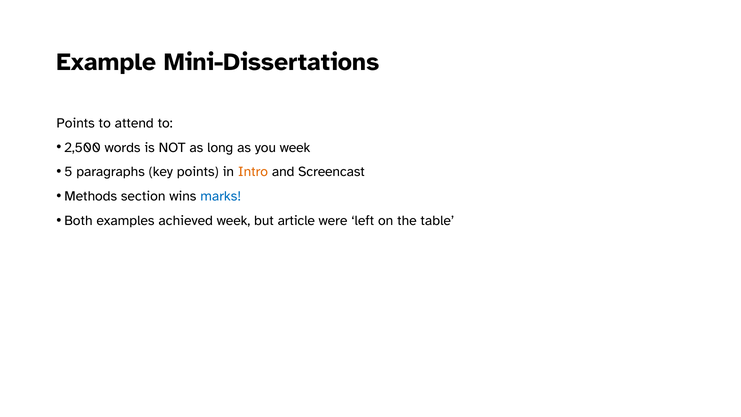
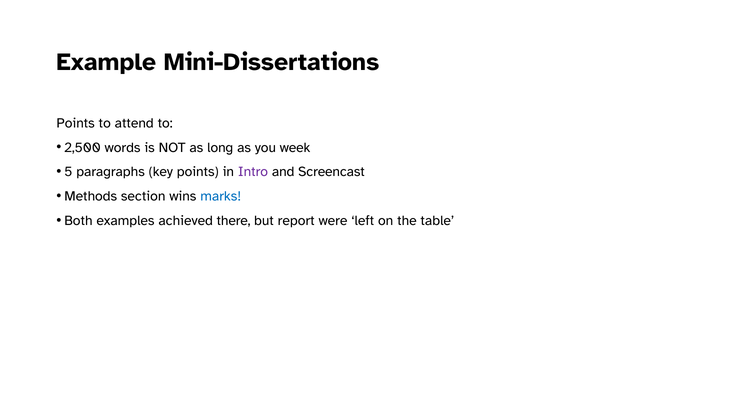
Intro colour: orange -> purple
achieved week: week -> there
article: article -> report
